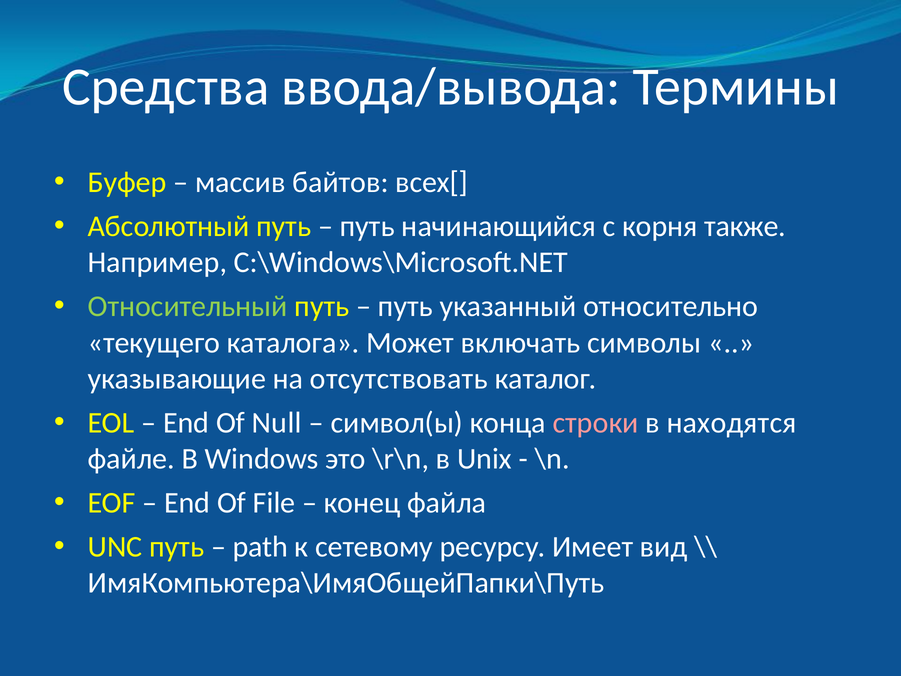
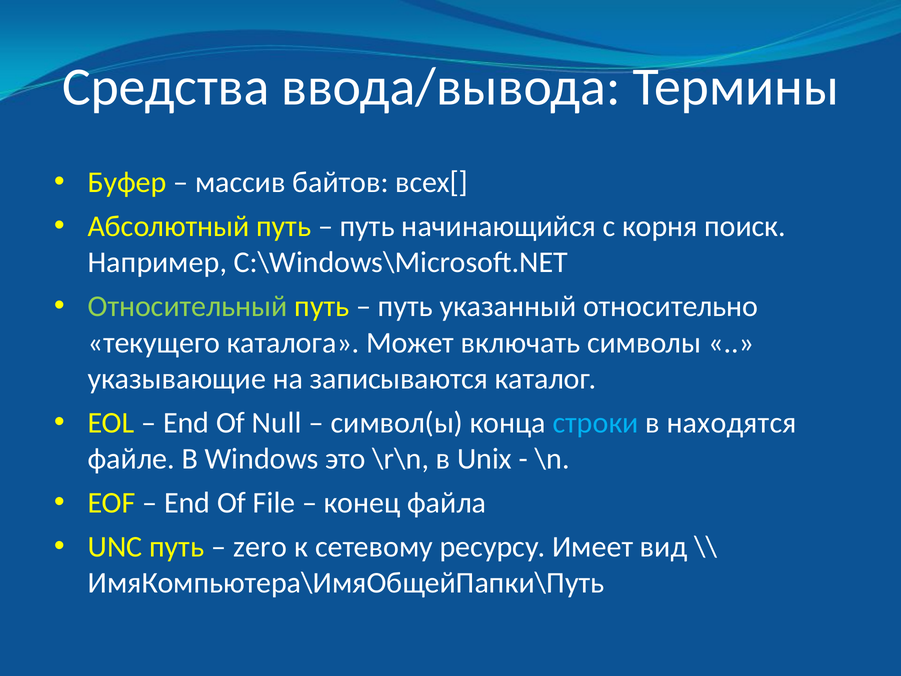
также: также -> поиск
отсутствовать: отсутствовать -> записываются
строки colour: pink -> light blue
path: path -> zero
